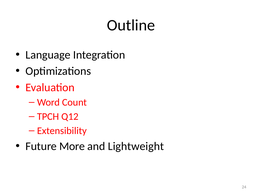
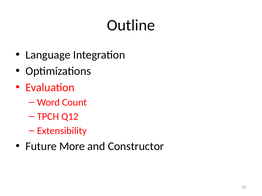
Lightweight: Lightweight -> Constructor
